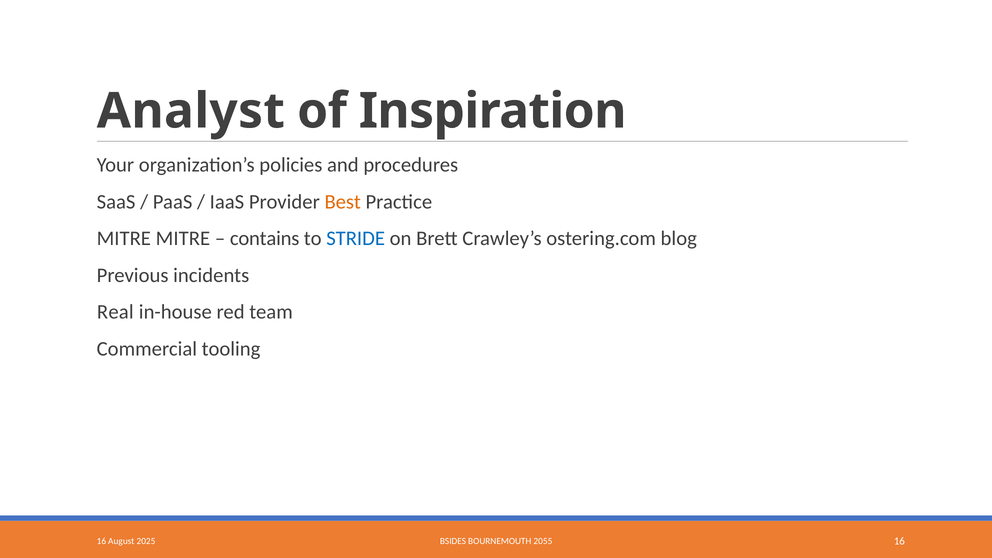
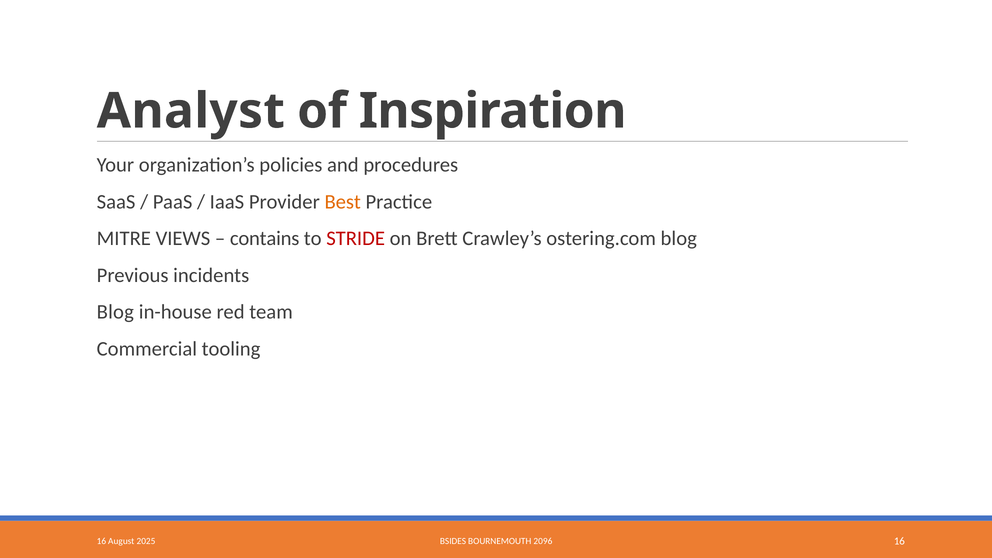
MITRE MITRE: MITRE -> VIEWS
STRIDE colour: blue -> red
Real at (115, 312): Real -> Blog
2055: 2055 -> 2096
